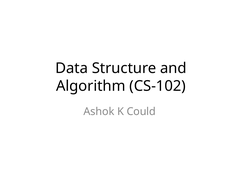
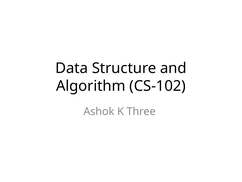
Could: Could -> Three
